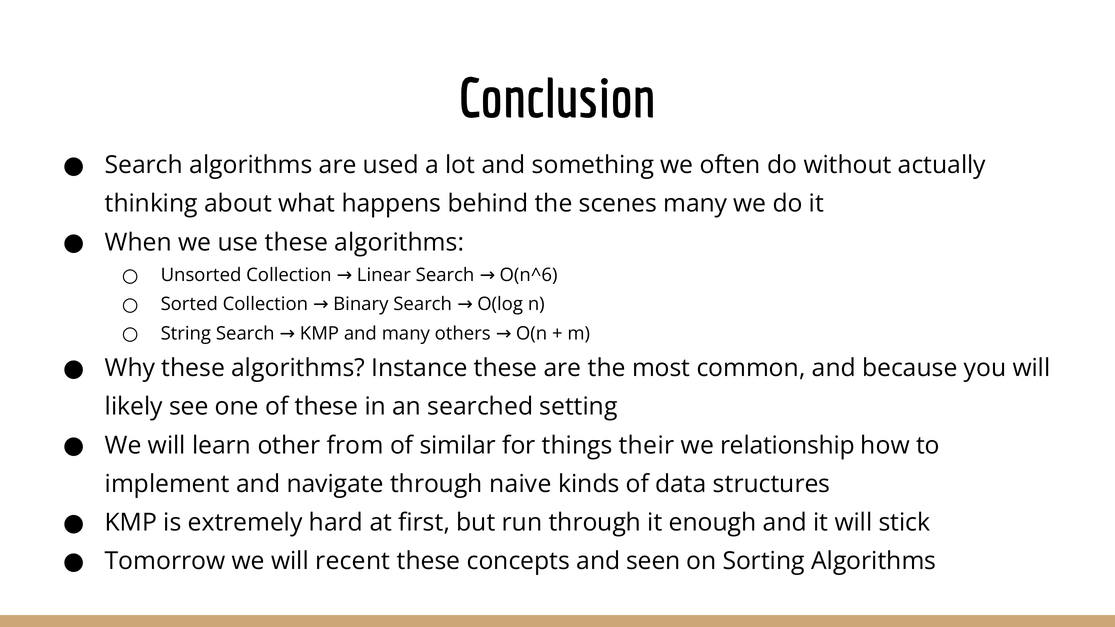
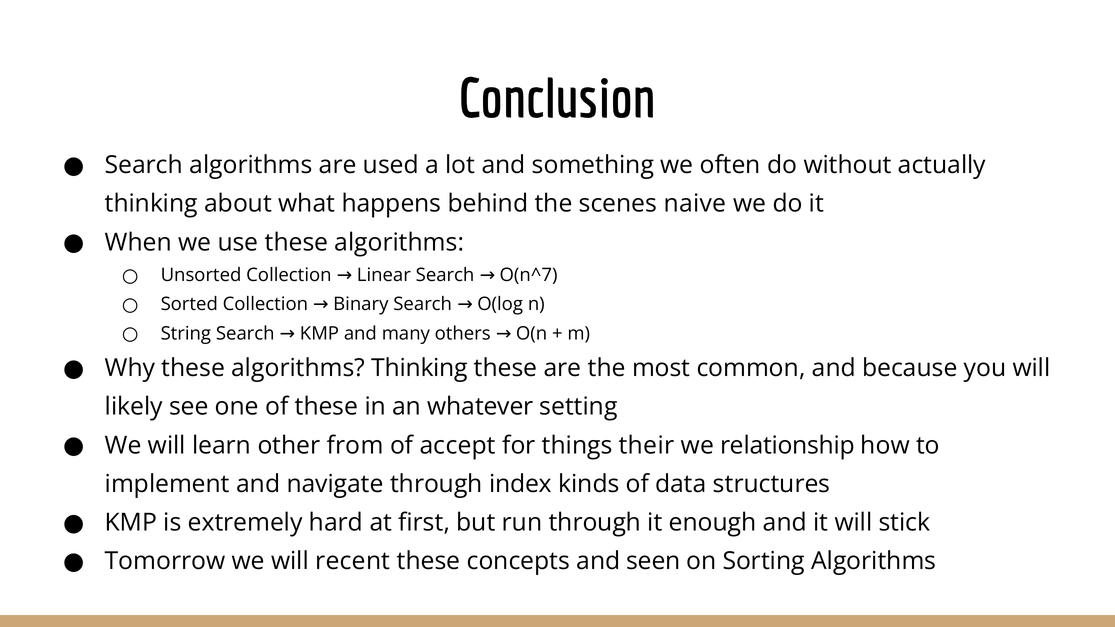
scenes many: many -> naive
O(n^6: O(n^6 -> O(n^7
algorithms Instance: Instance -> Thinking
searched: searched -> whatever
similar: similar -> accept
naive: naive -> index
